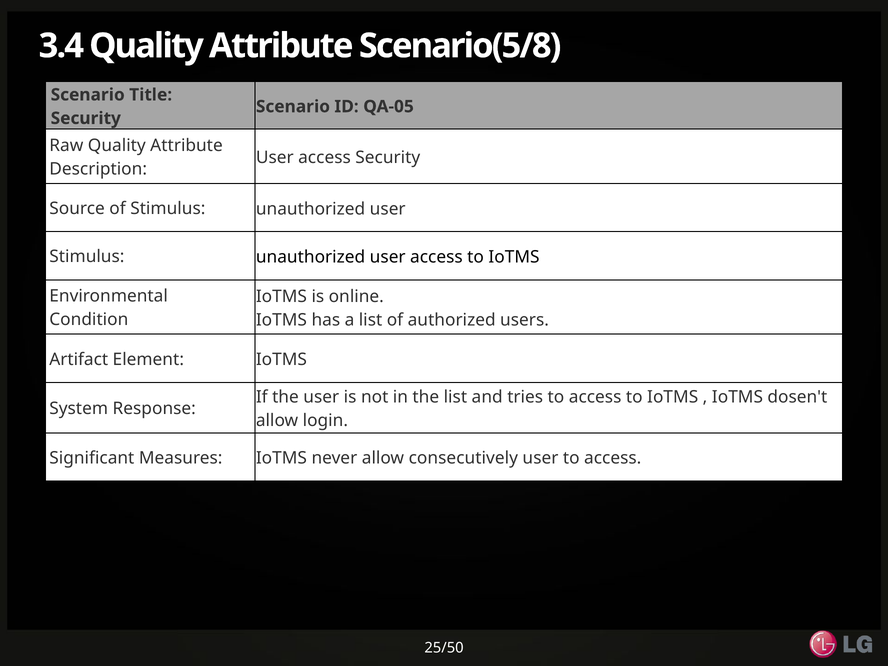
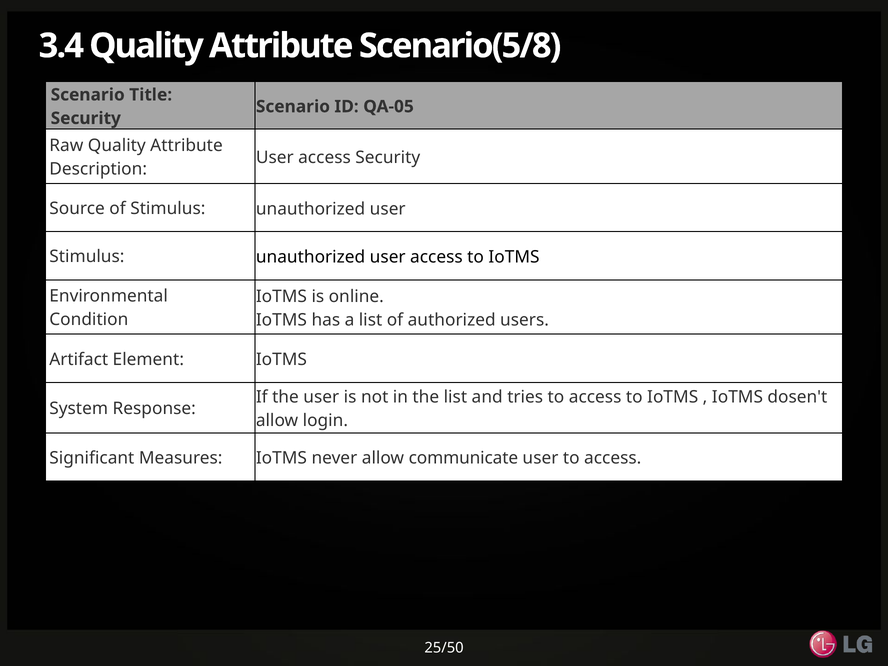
consecutively: consecutively -> communicate
